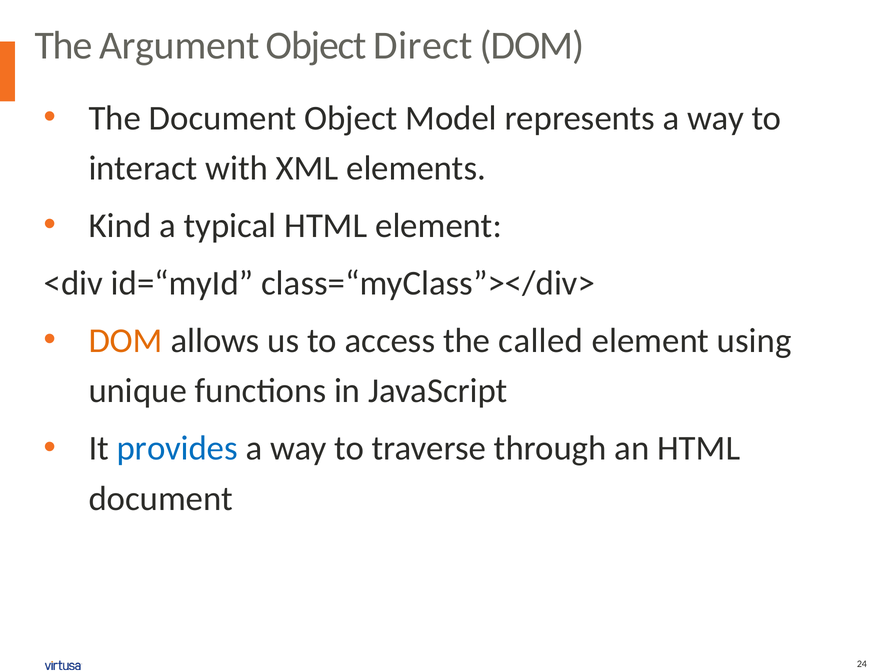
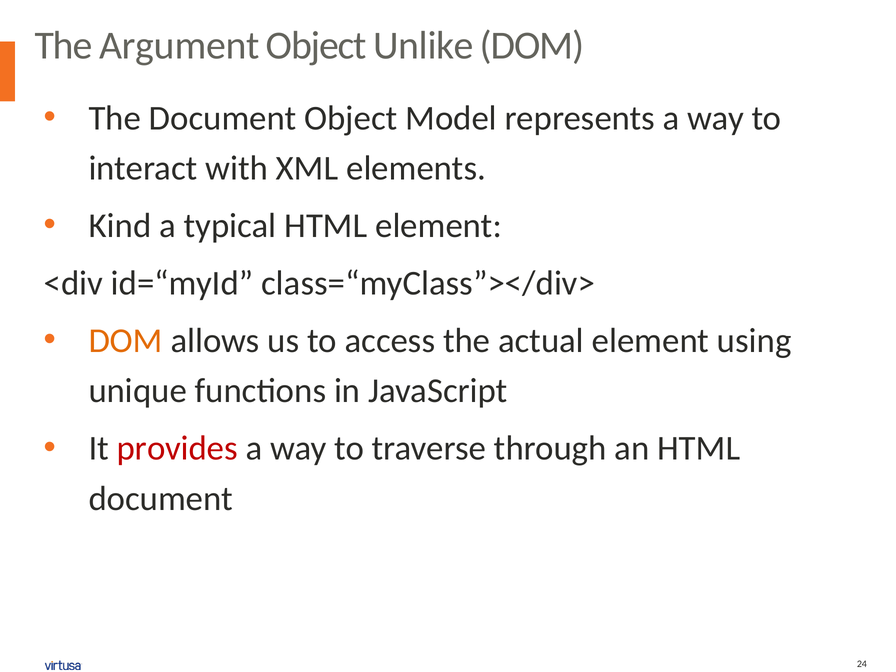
Direct: Direct -> Unlike
called: called -> actual
provides colour: blue -> red
